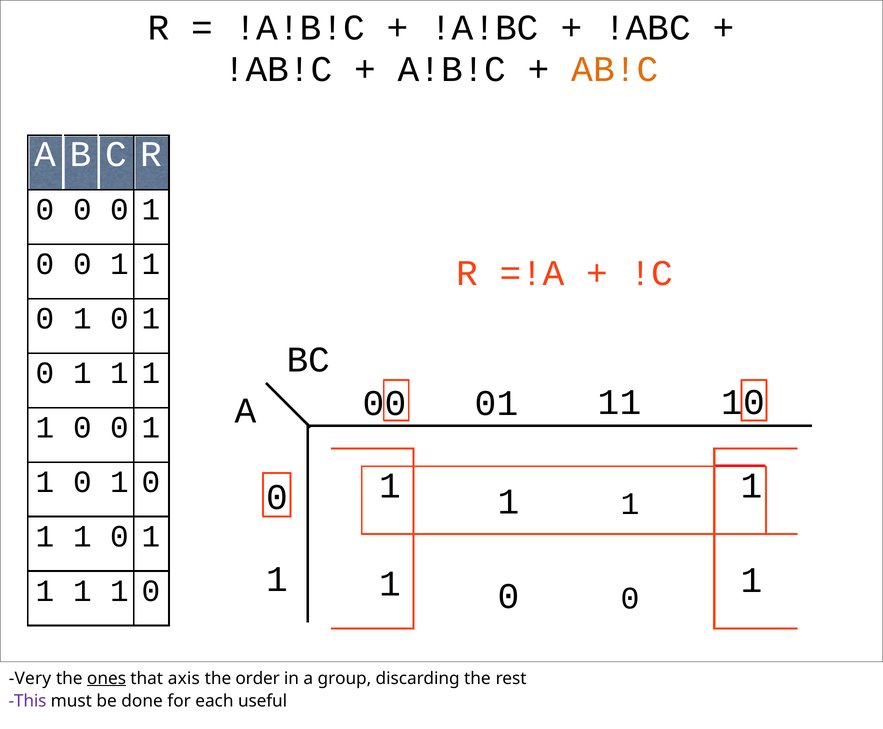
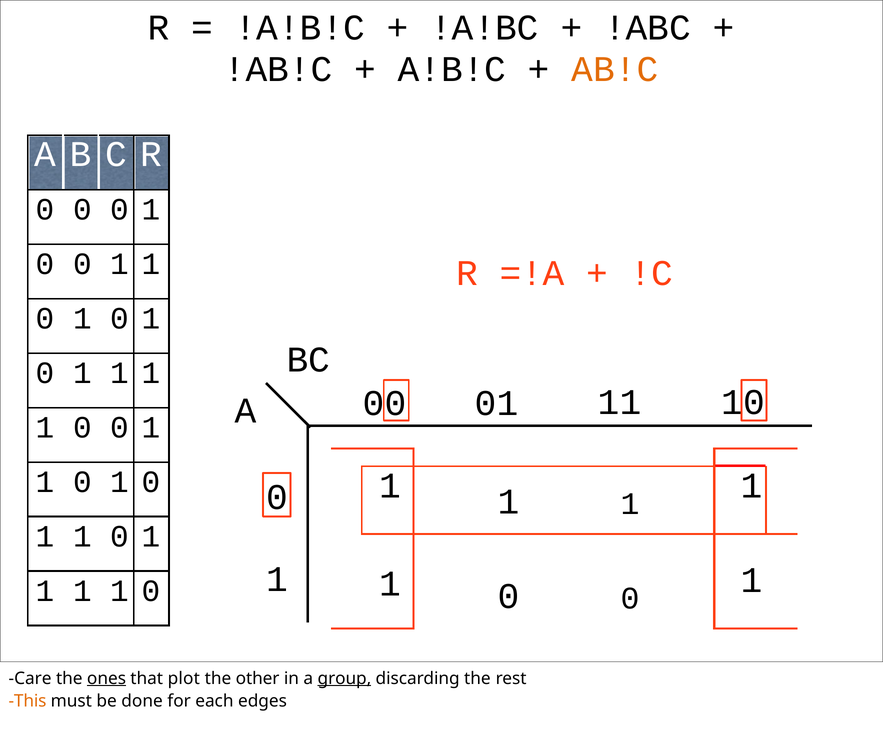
Very: Very -> Care
axis: axis -> plot
order: order -> other
group underline: none -> present
This colour: purple -> orange
useful: useful -> edges
